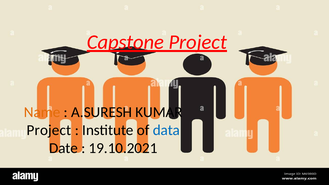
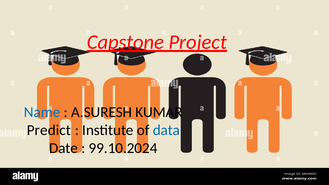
Name colour: orange -> blue
Project at (49, 130): Project -> Predict
19.10.2021: 19.10.2021 -> 99.10.2024
